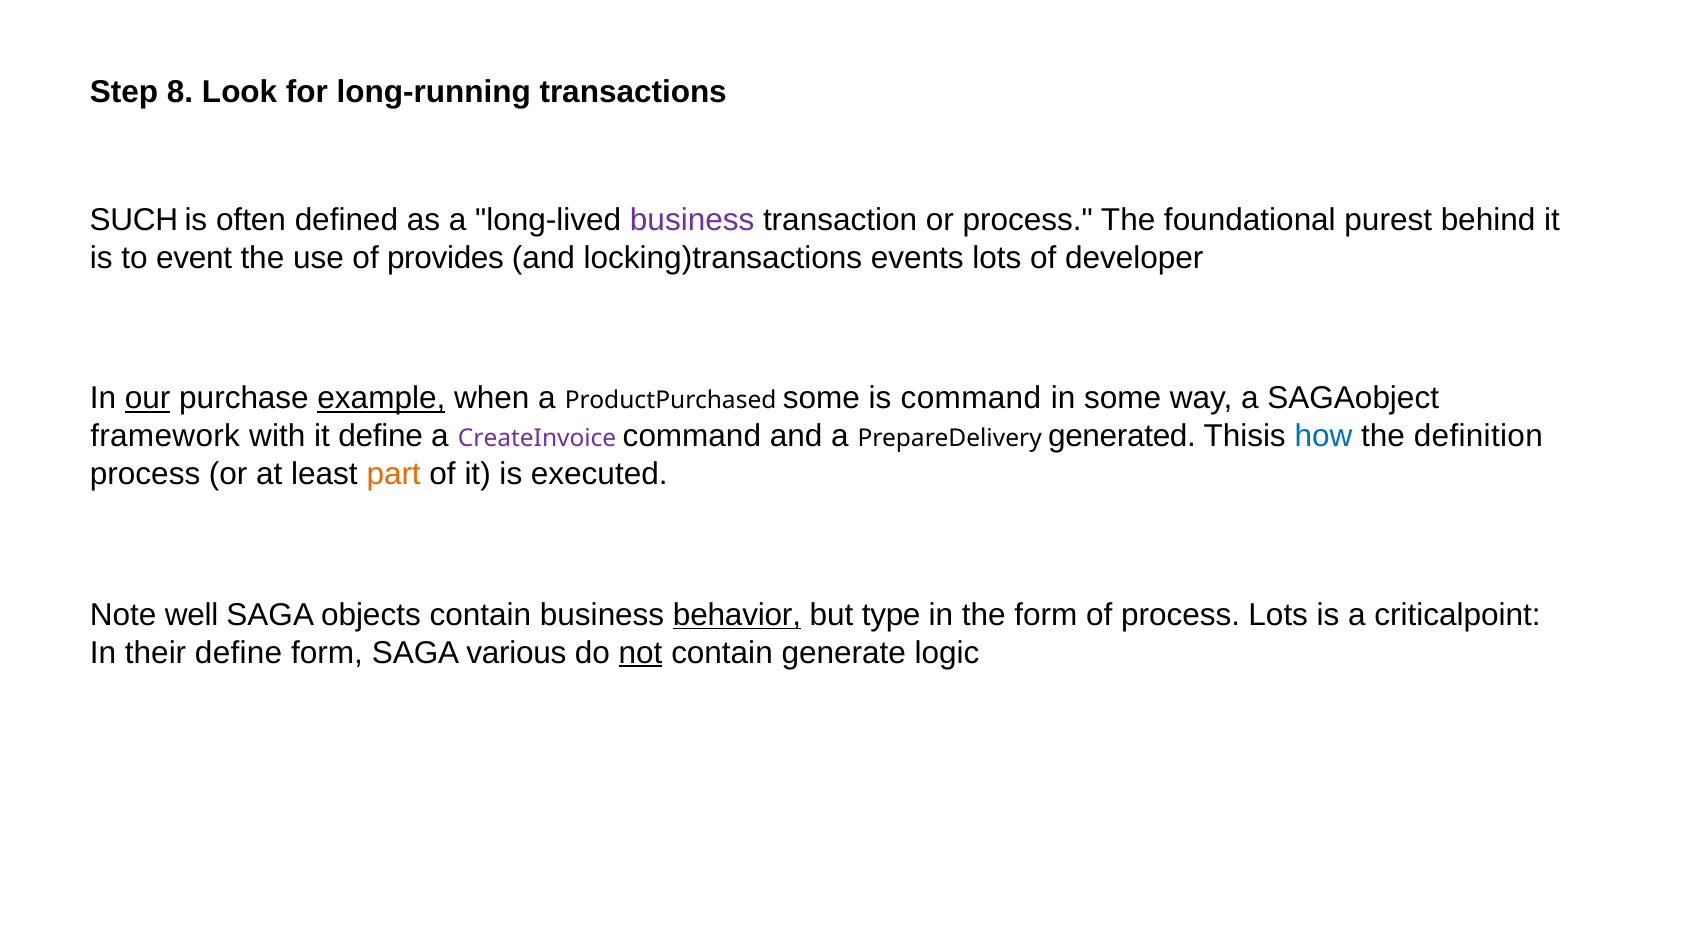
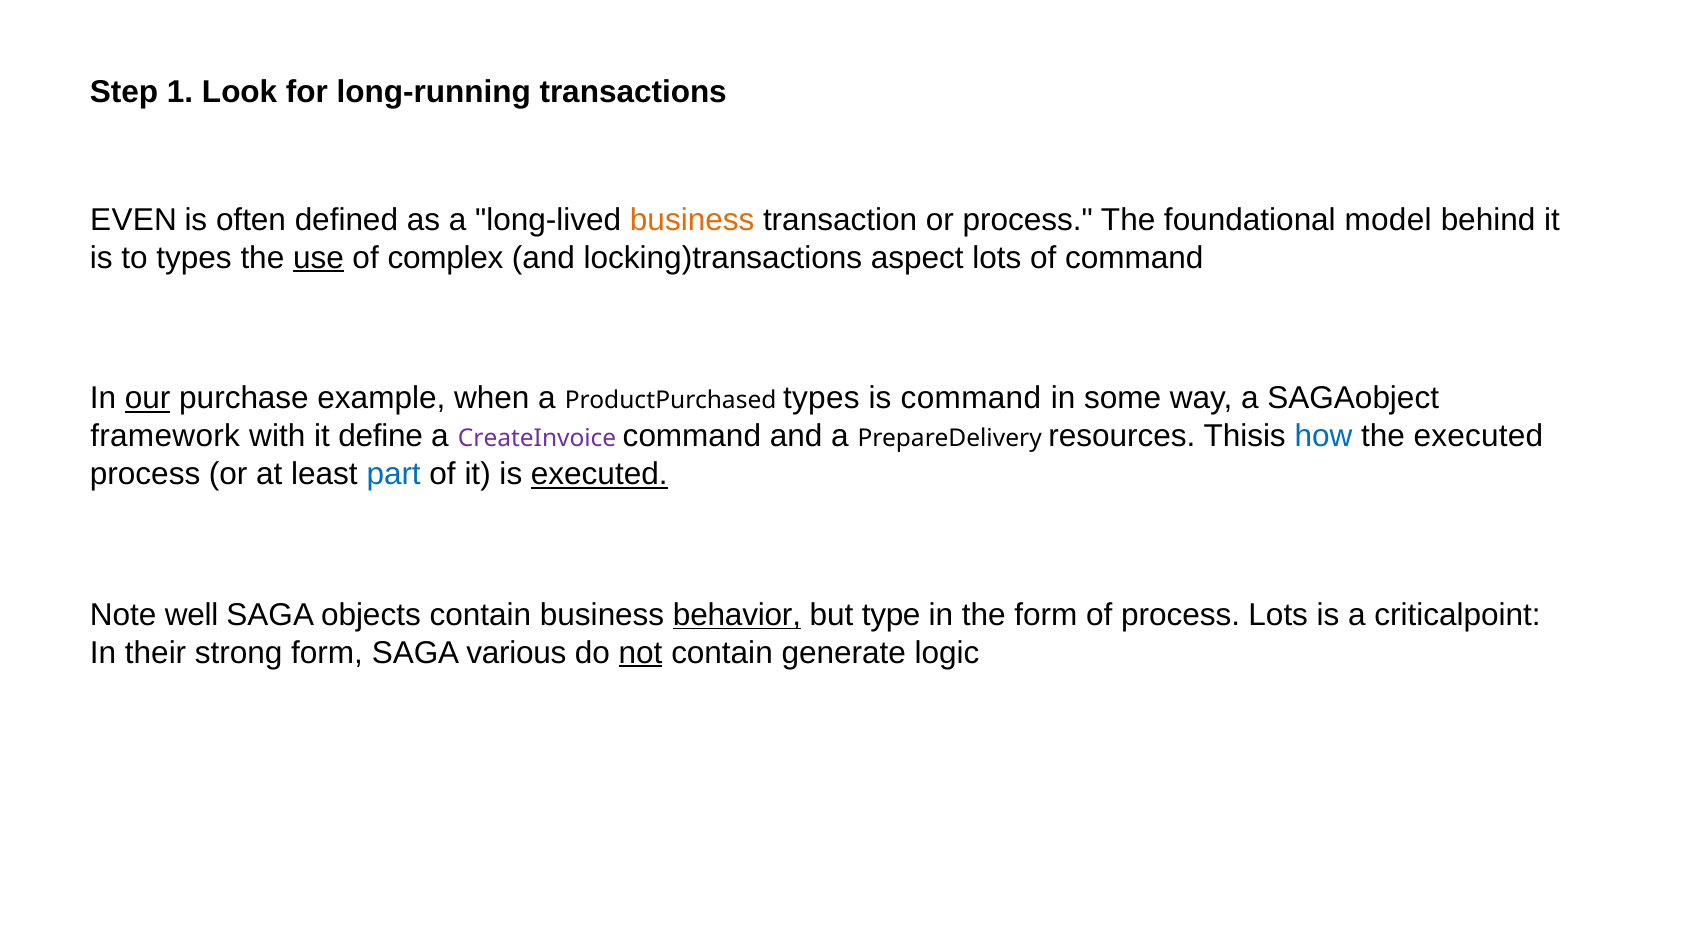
8: 8 -> 1
SUCH: SUCH -> EVEN
business at (692, 220) colour: purple -> orange
purest: purest -> model
to event: event -> types
use underline: none -> present
provides: provides -> complex
events: events -> aspect
of developer: developer -> command
example underline: present -> none
ProductPurchased some: some -> types
generated: generated -> resources
the definition: definition -> executed
part colour: orange -> blue
executed at (599, 474) underline: none -> present
their define: define -> strong
